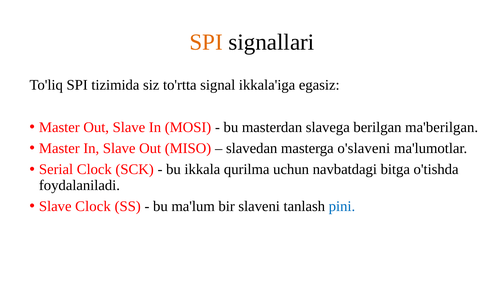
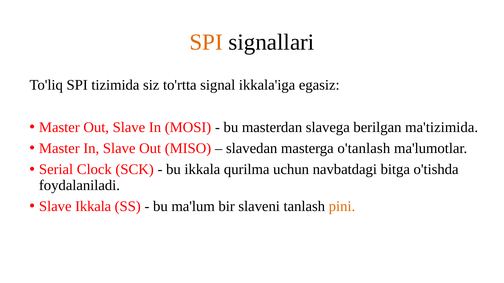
ma'berilgan: ma'berilgan -> ma'tizimida
o'slaveni: o'slaveni -> o'tanlash
Slave Clock: Clock -> Ikkala
pini colour: blue -> orange
